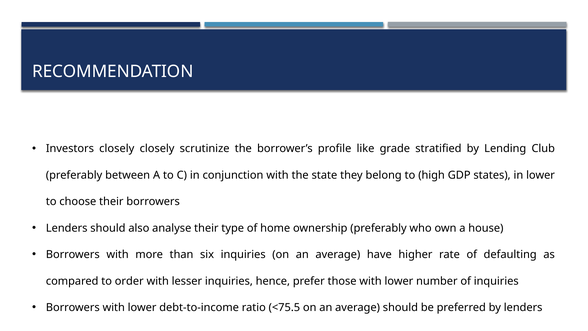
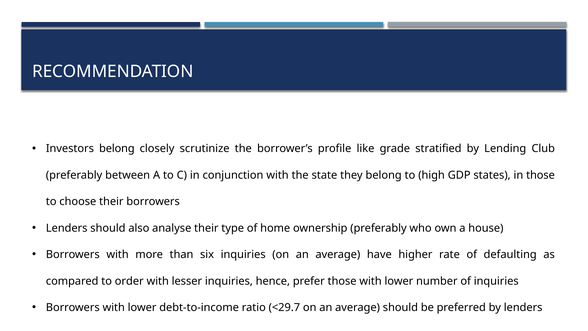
Investors closely: closely -> belong
in lower: lower -> those
<75.5: <75.5 -> <29.7
